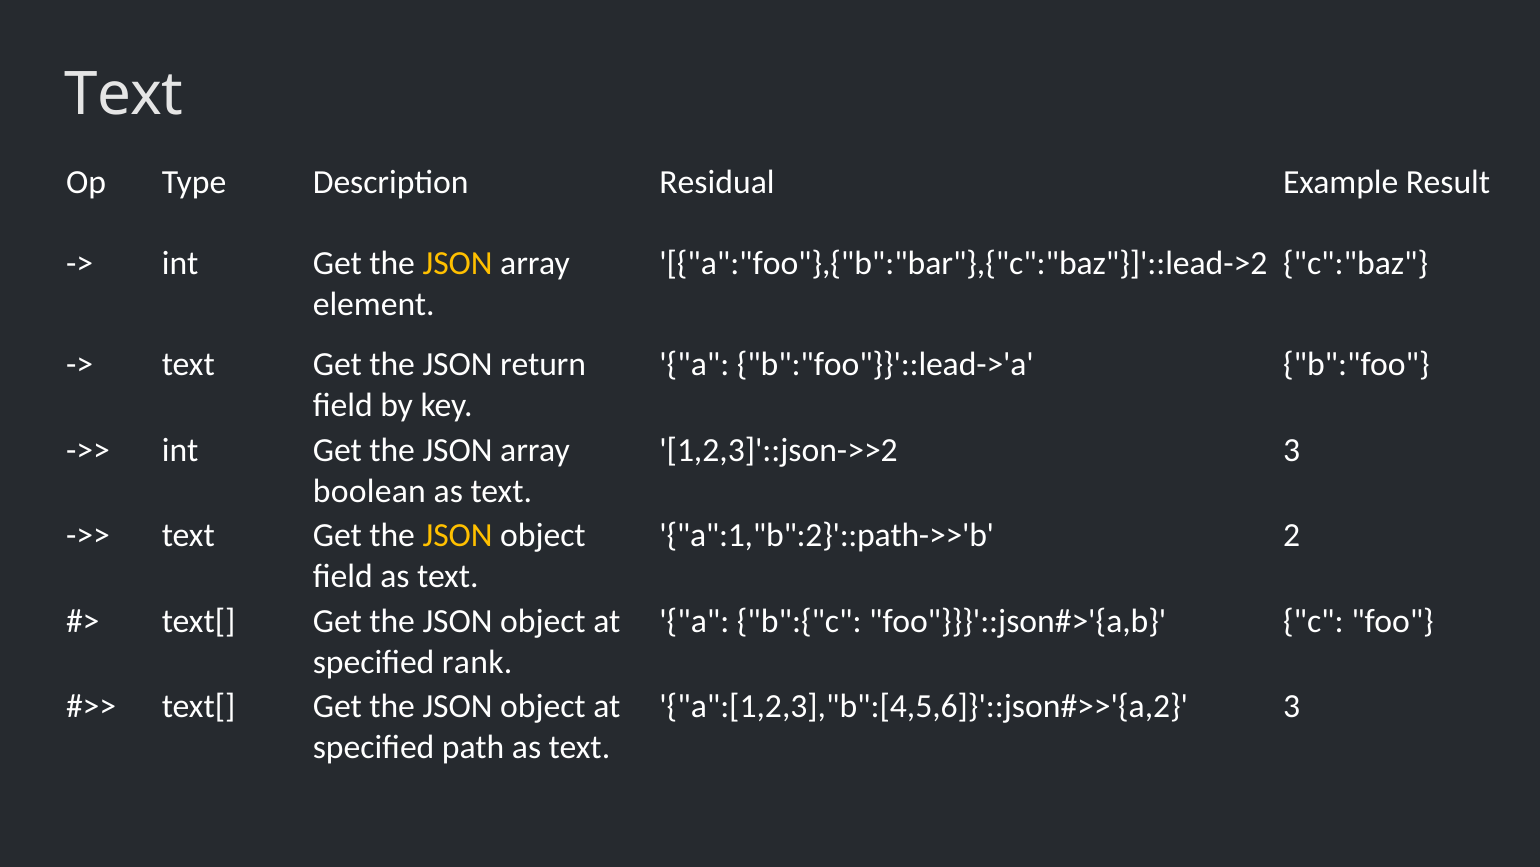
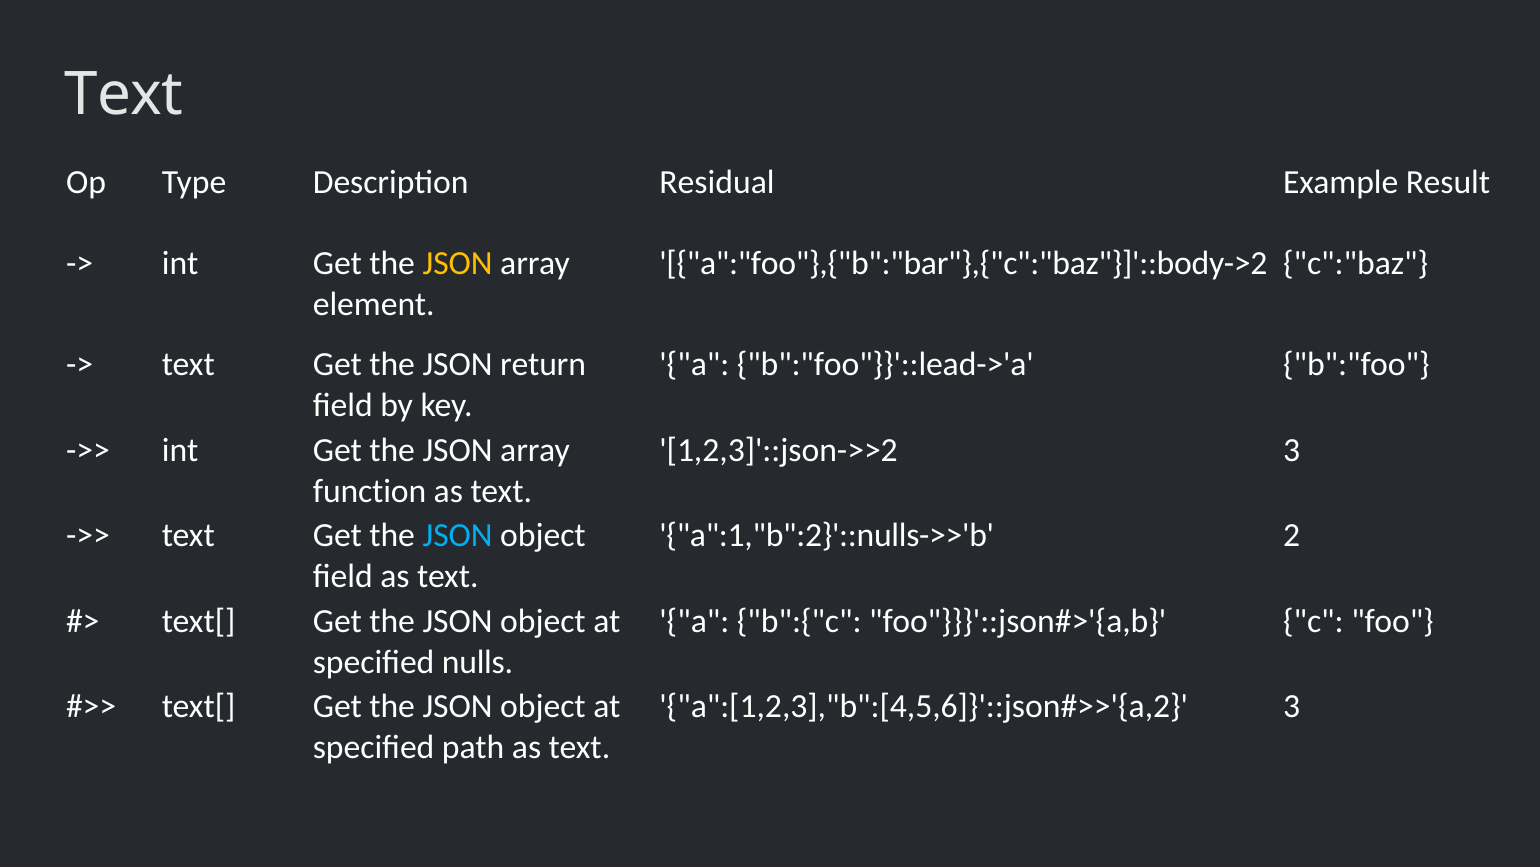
a":"foo"},{"b":"bar"},{"c":"baz"}]'::lead->2: a":"foo"},{"b":"bar"},{"c":"baz"}]'::lead->2 -> a":"foo"},{"b":"bar"},{"c":"baz"}]'::body->2
boolean: boolean -> function
JSON at (458, 535) colour: yellow -> light blue
a":1,"b":2}'::path->>'b: a":1,"b":2}'::path->>'b -> a":1,"b":2}'::nulls->>'b
rank: rank -> nulls
